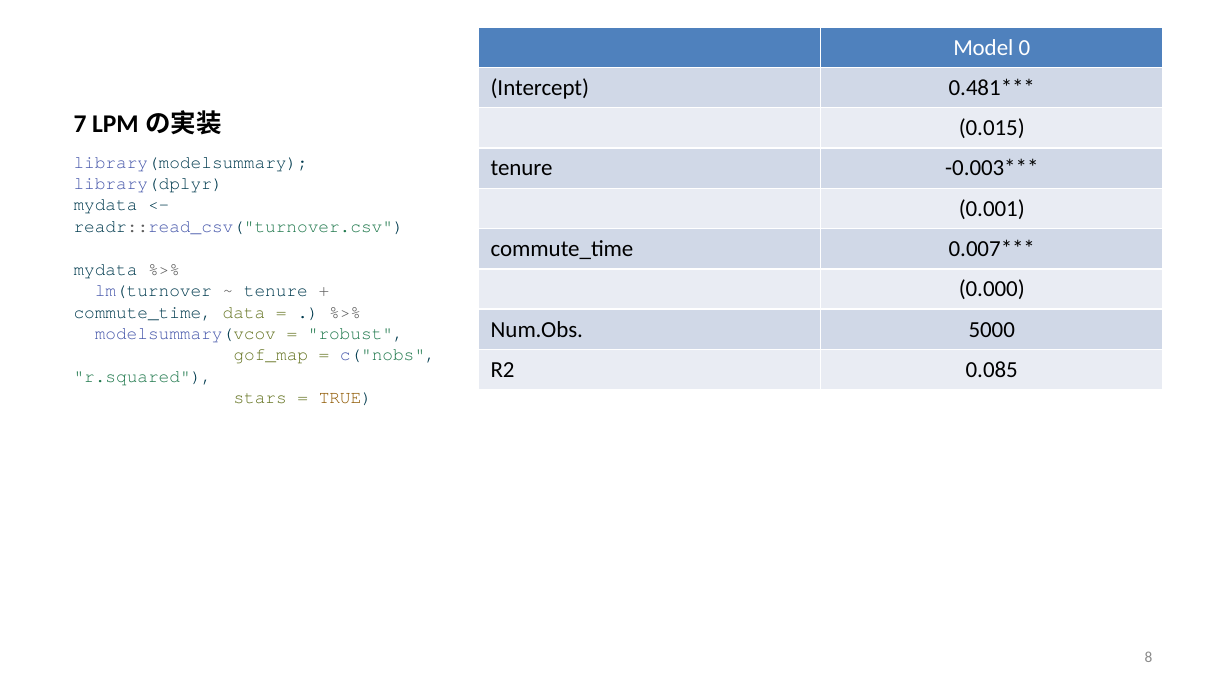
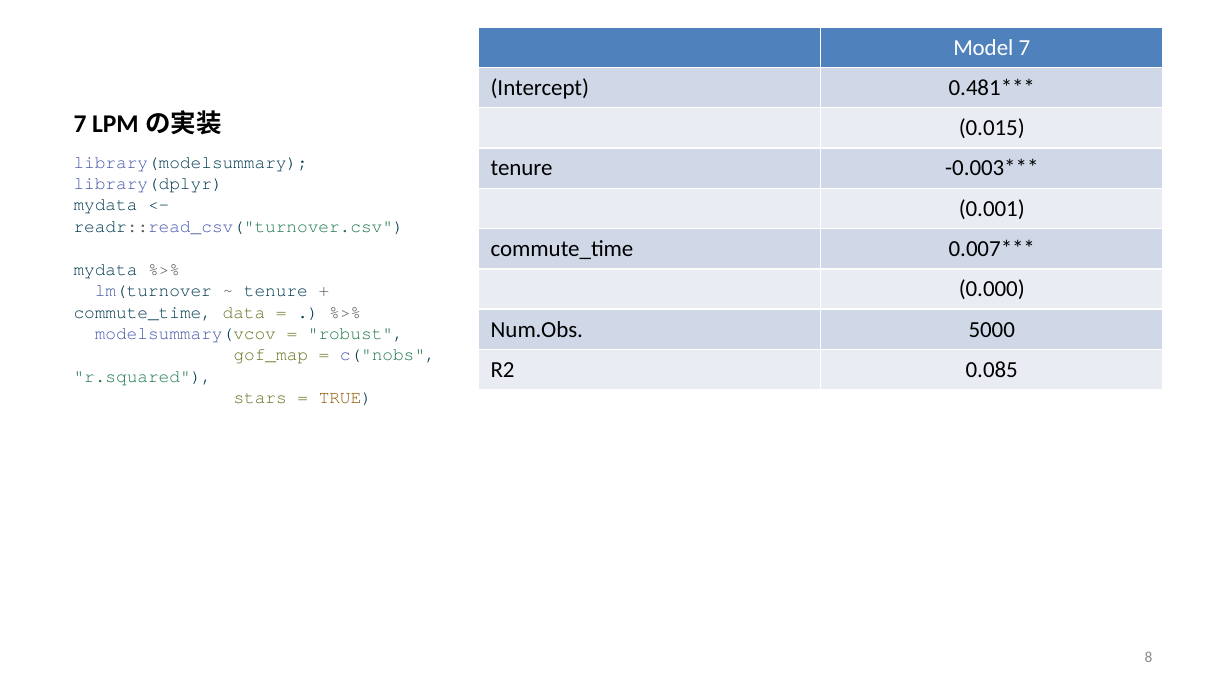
Model 0: 0 -> 7
